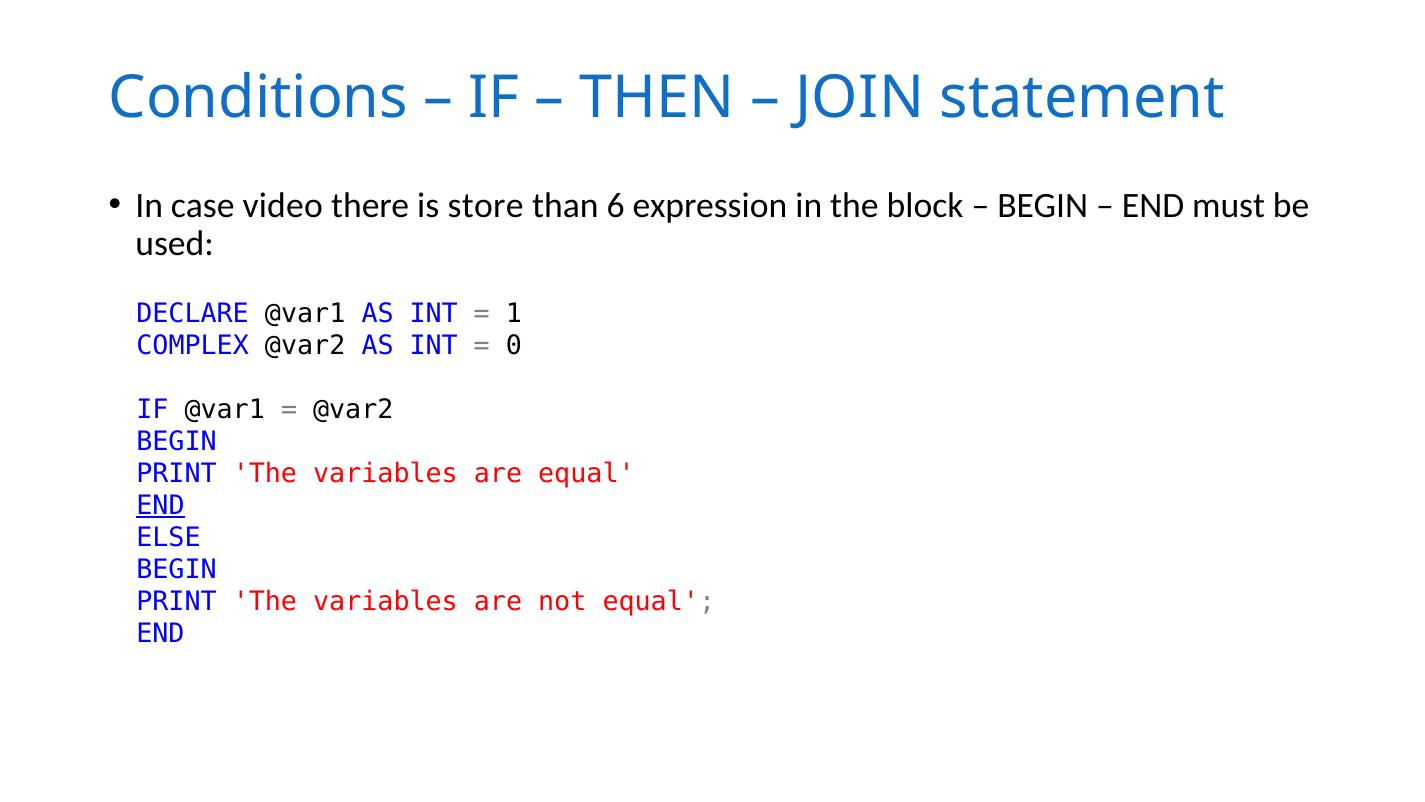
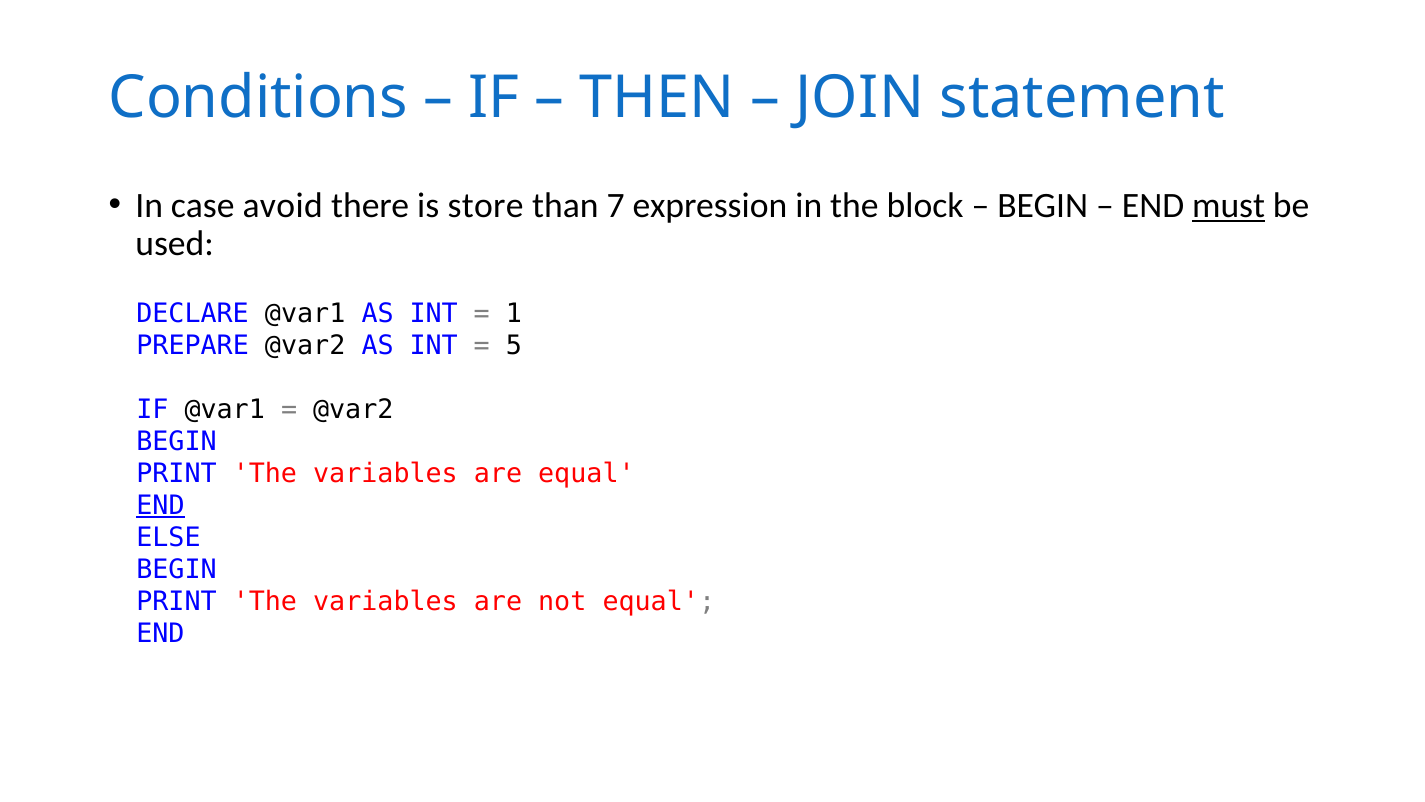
video: video -> avoid
6: 6 -> 7
must underline: none -> present
COMPLEX: COMPLEX -> PREPARE
0: 0 -> 5
